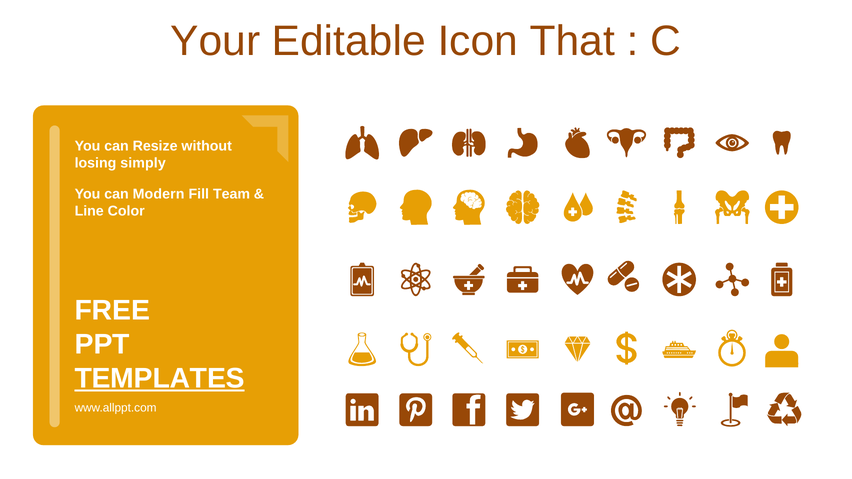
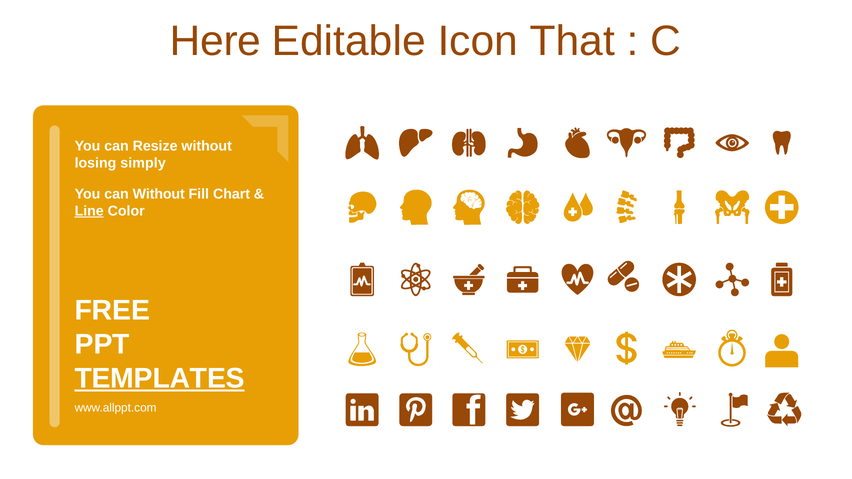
Your: Your -> Here
can Modern: Modern -> Without
Team: Team -> Chart
Line underline: none -> present
